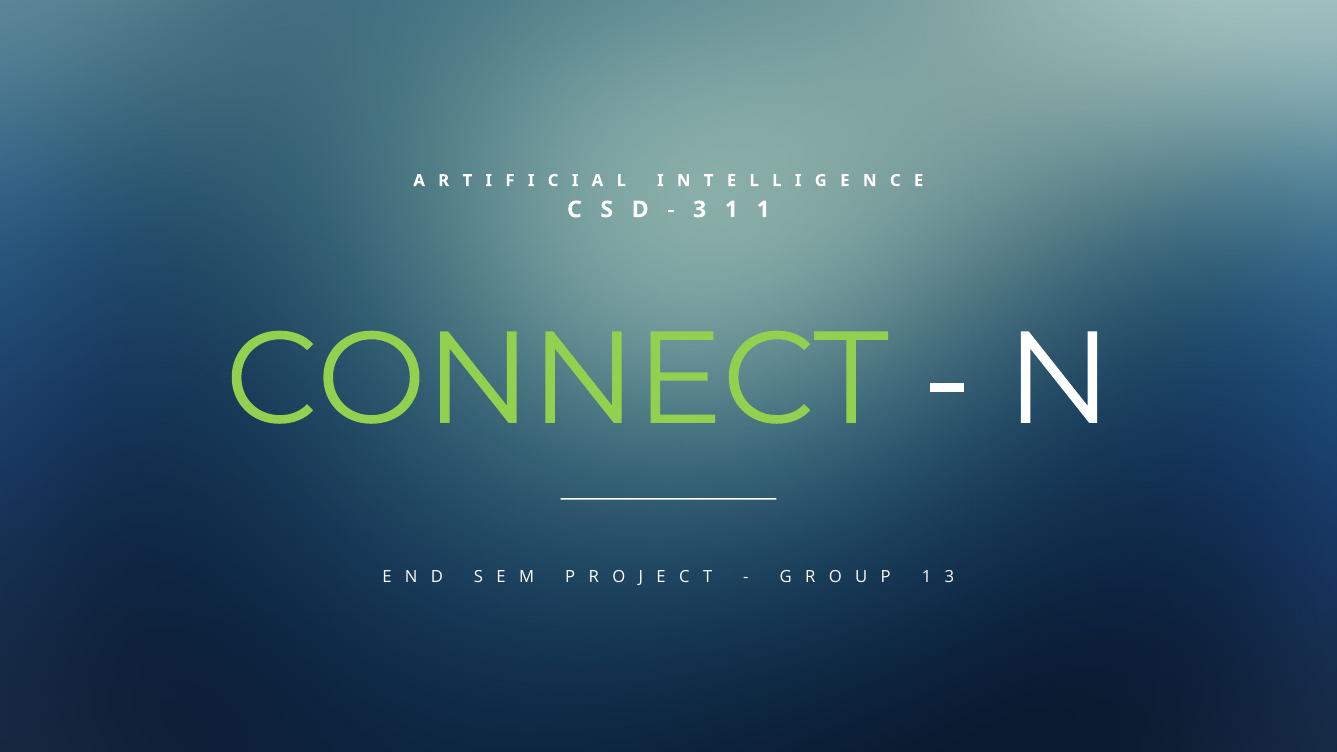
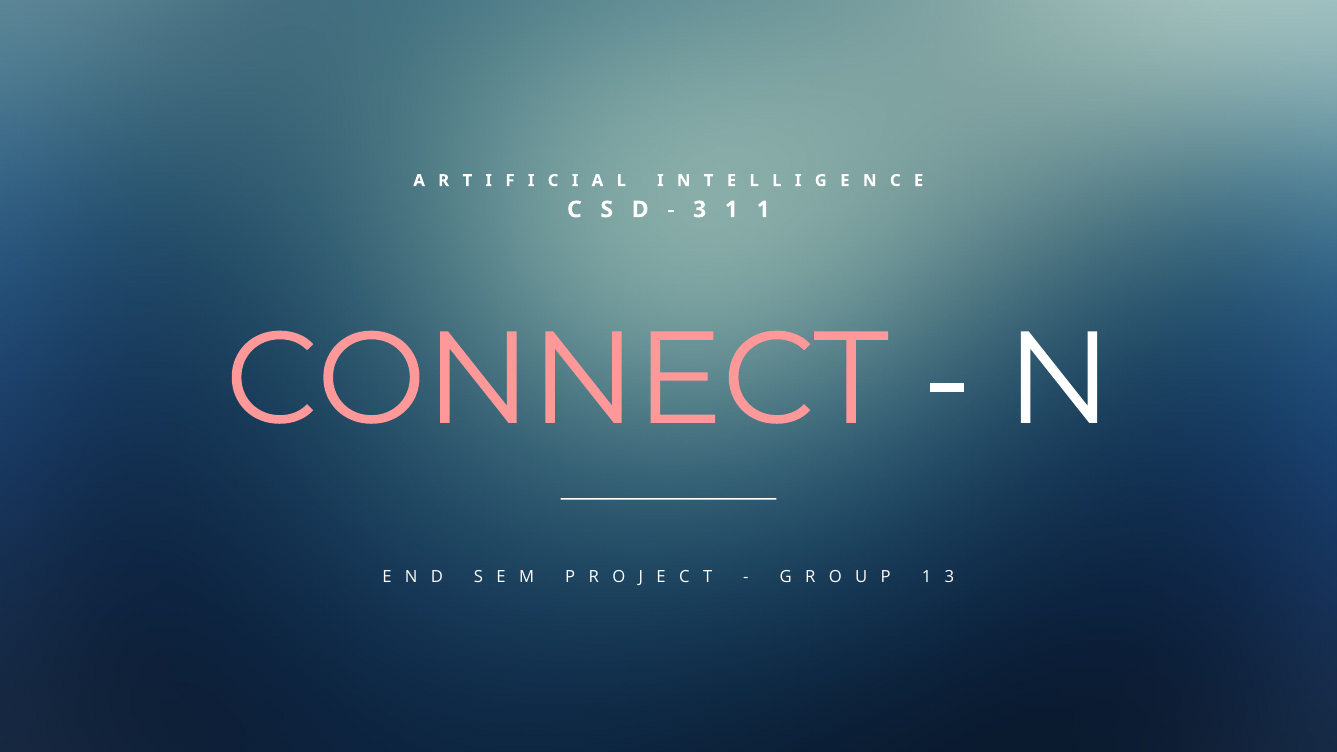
CONNECT colour: light green -> pink
